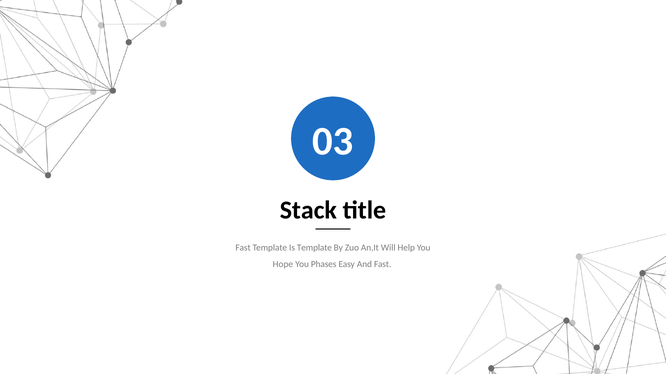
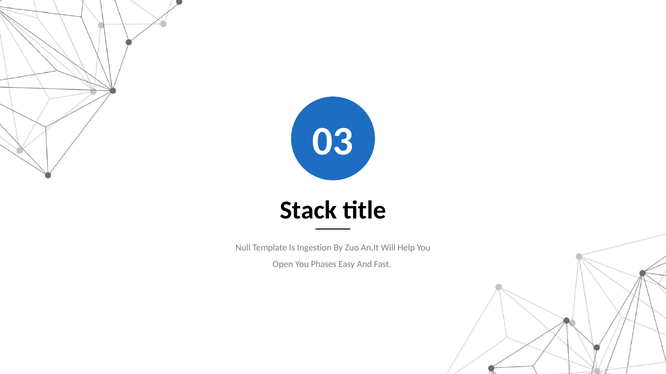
Fast at (243, 248): Fast -> Null
Is Template: Template -> Ingestion
Hope: Hope -> Open
